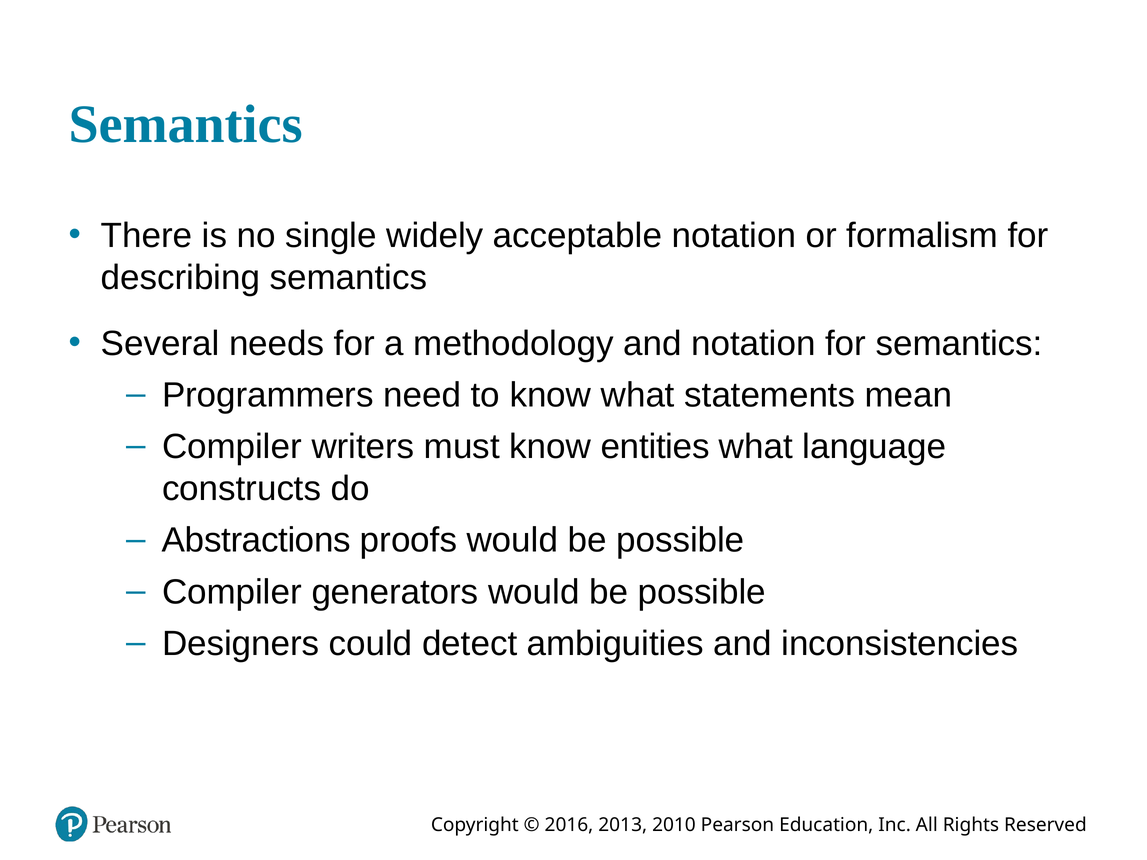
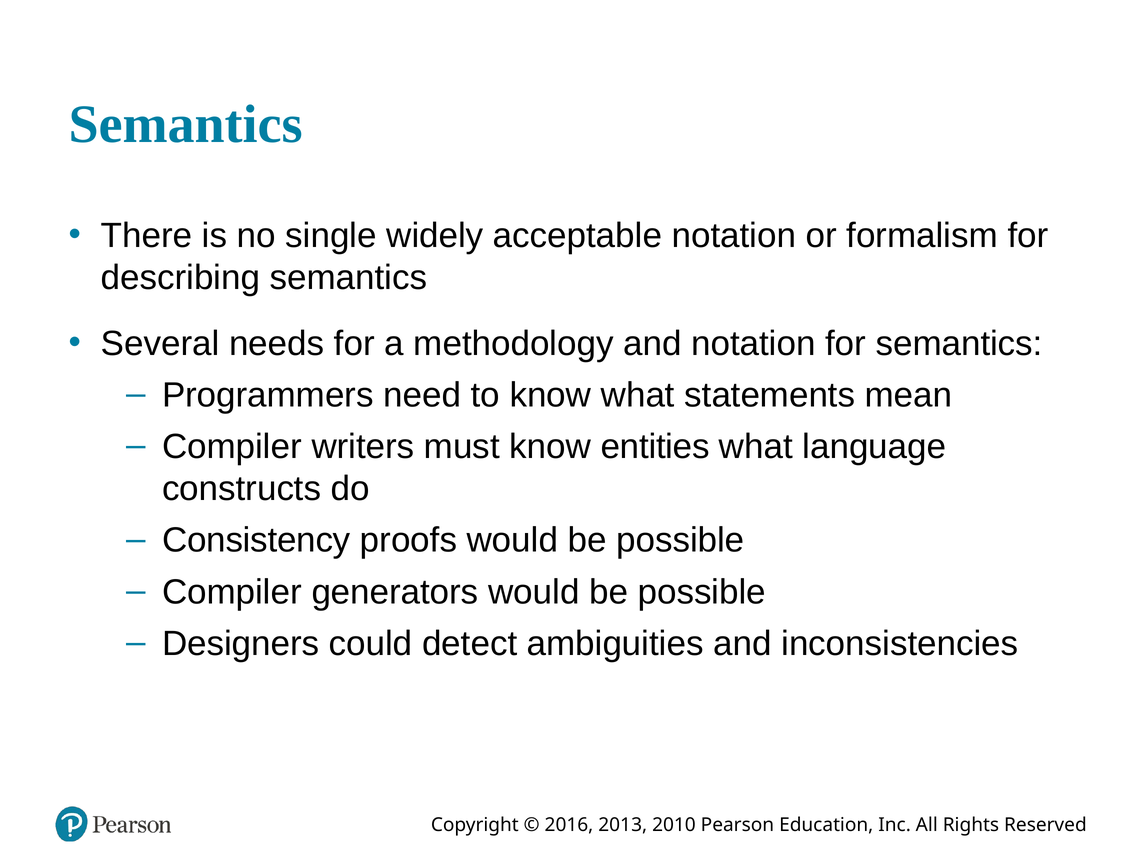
Abstractions: Abstractions -> Consistency
